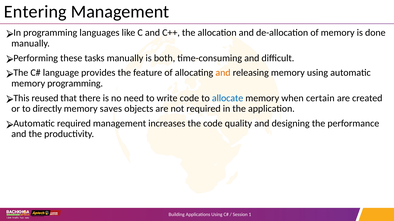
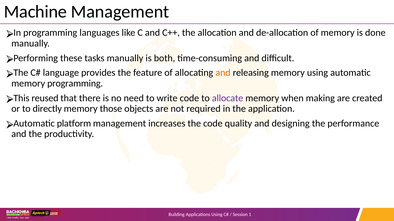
Entering: Entering -> Machine
allocate colour: blue -> purple
certain: certain -> making
saves: saves -> those
Automatic required: required -> platform
